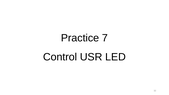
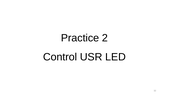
7: 7 -> 2
